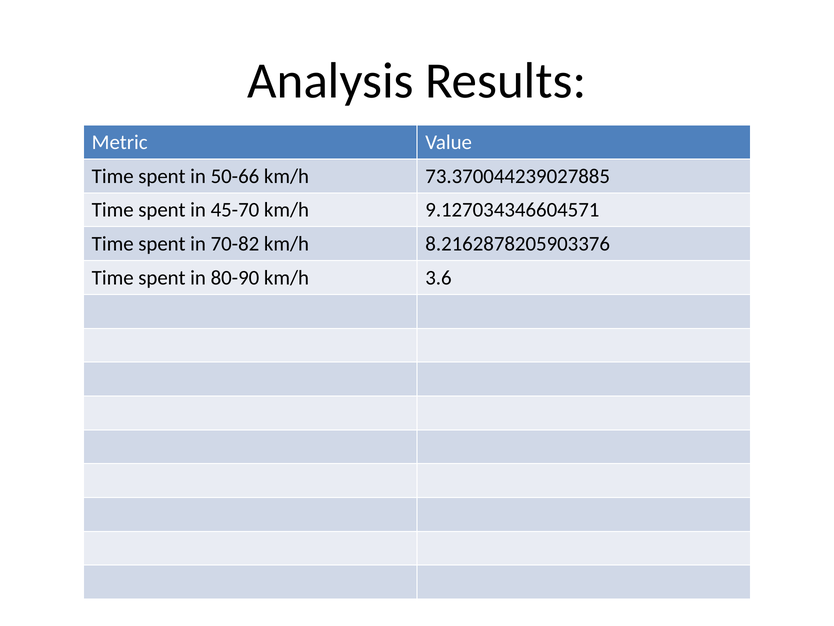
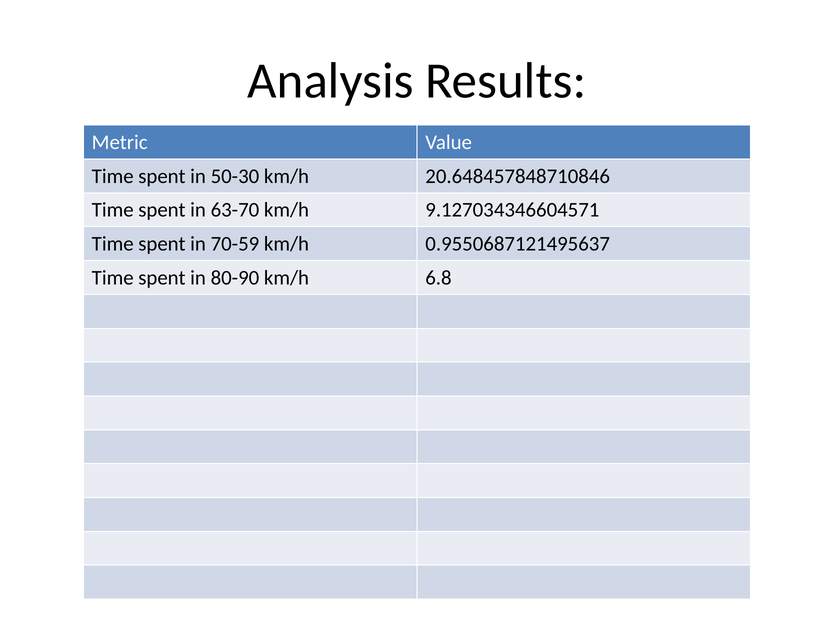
50-66: 50-66 -> 50-30
73.370044239027885: 73.370044239027885 -> 20.648457848710846
45-70: 45-70 -> 63-70
70-82: 70-82 -> 70-59
8.2162878205903376: 8.2162878205903376 -> 0.9550687121495637
3.6: 3.6 -> 6.8
